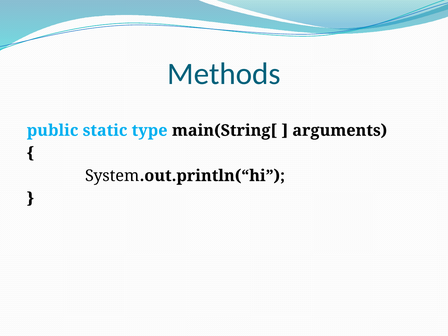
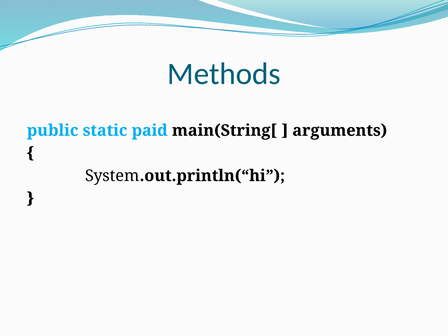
type: type -> paid
